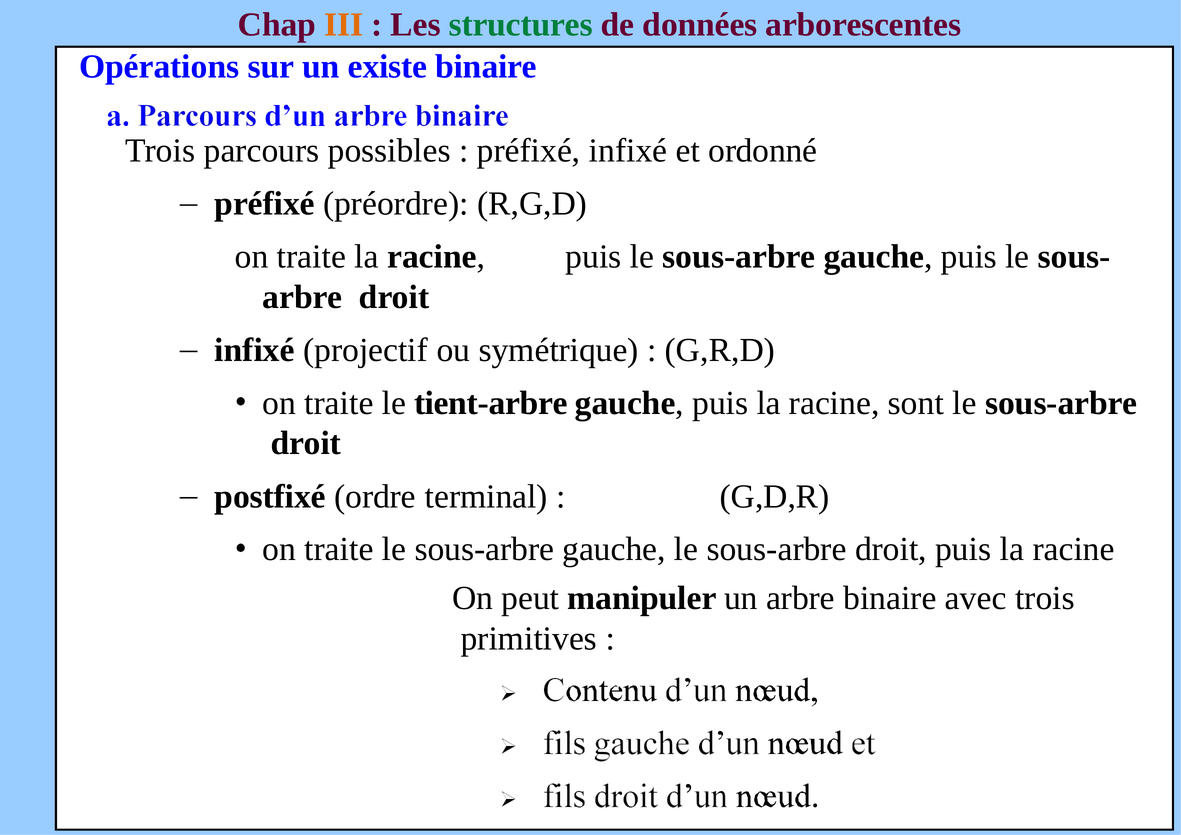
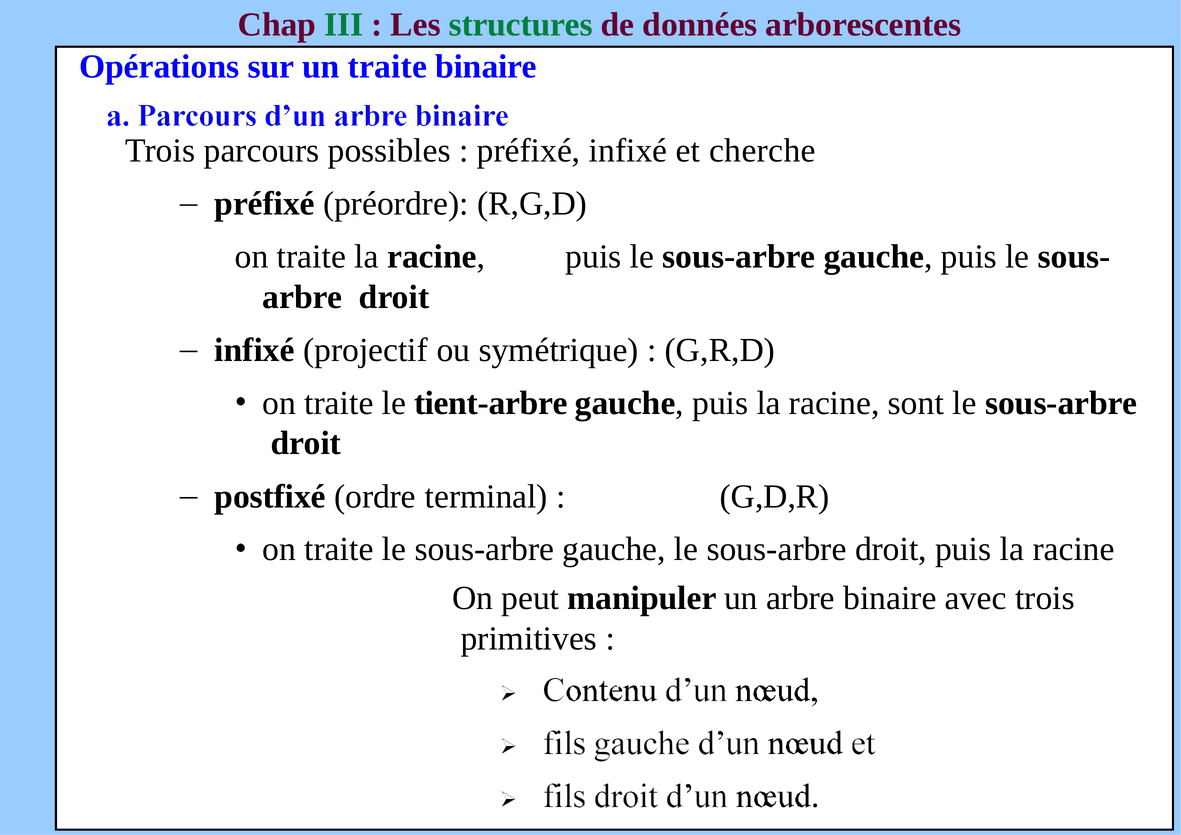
III colour: orange -> green
un existe: existe -> traite
ordonné: ordonné -> cherche
